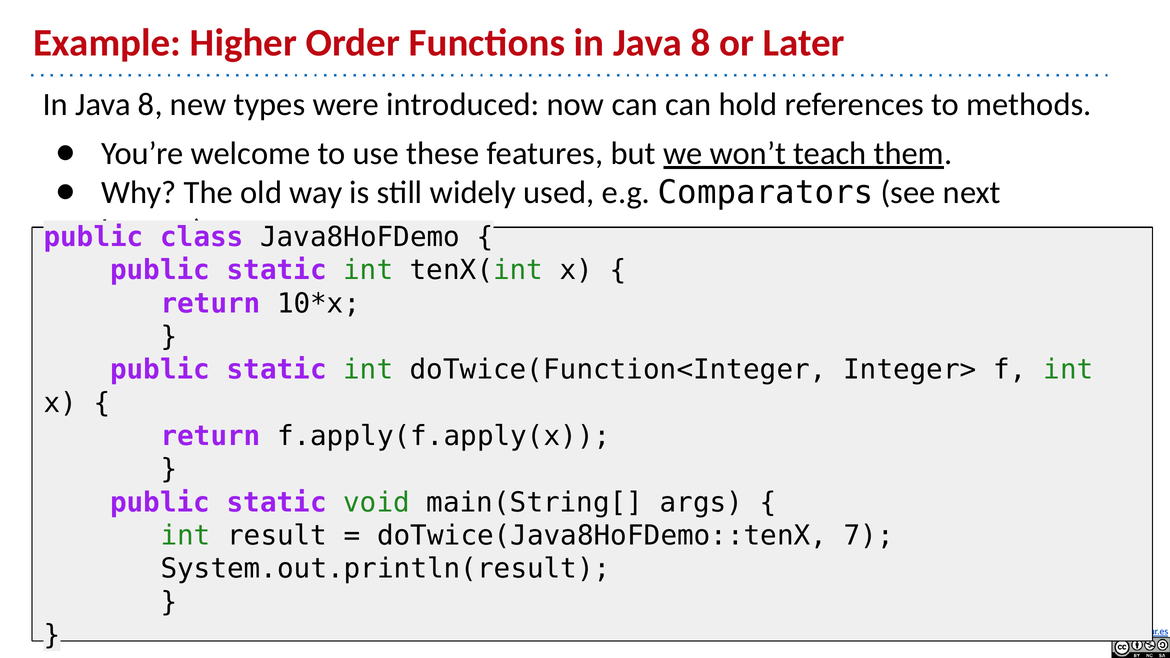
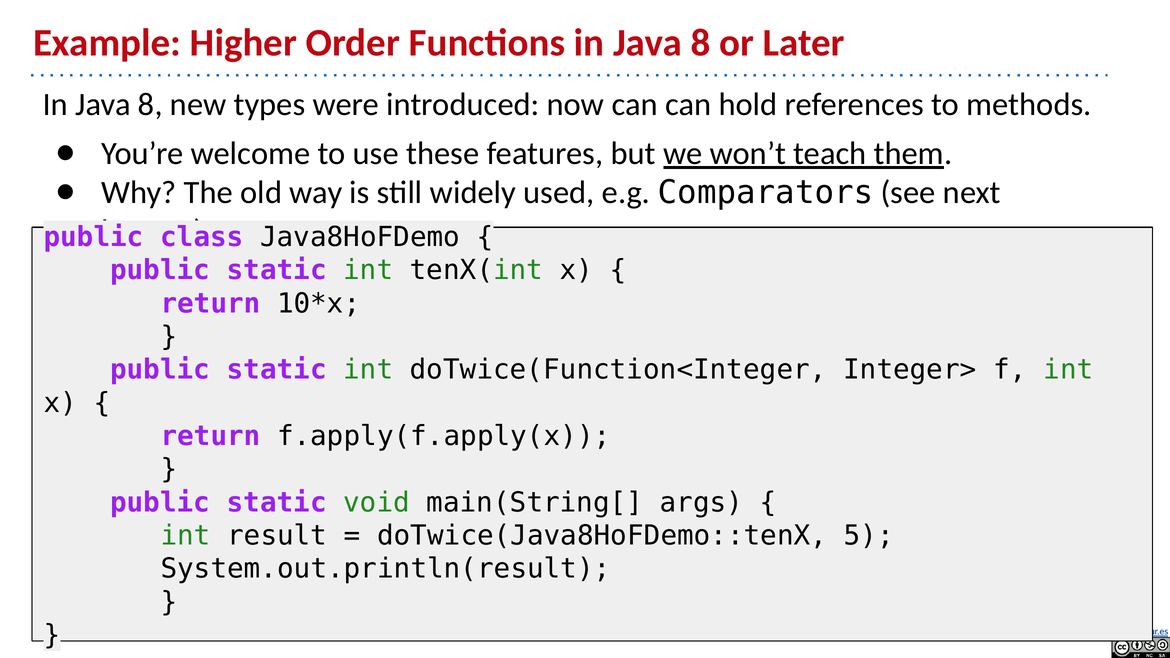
7: 7 -> 5
